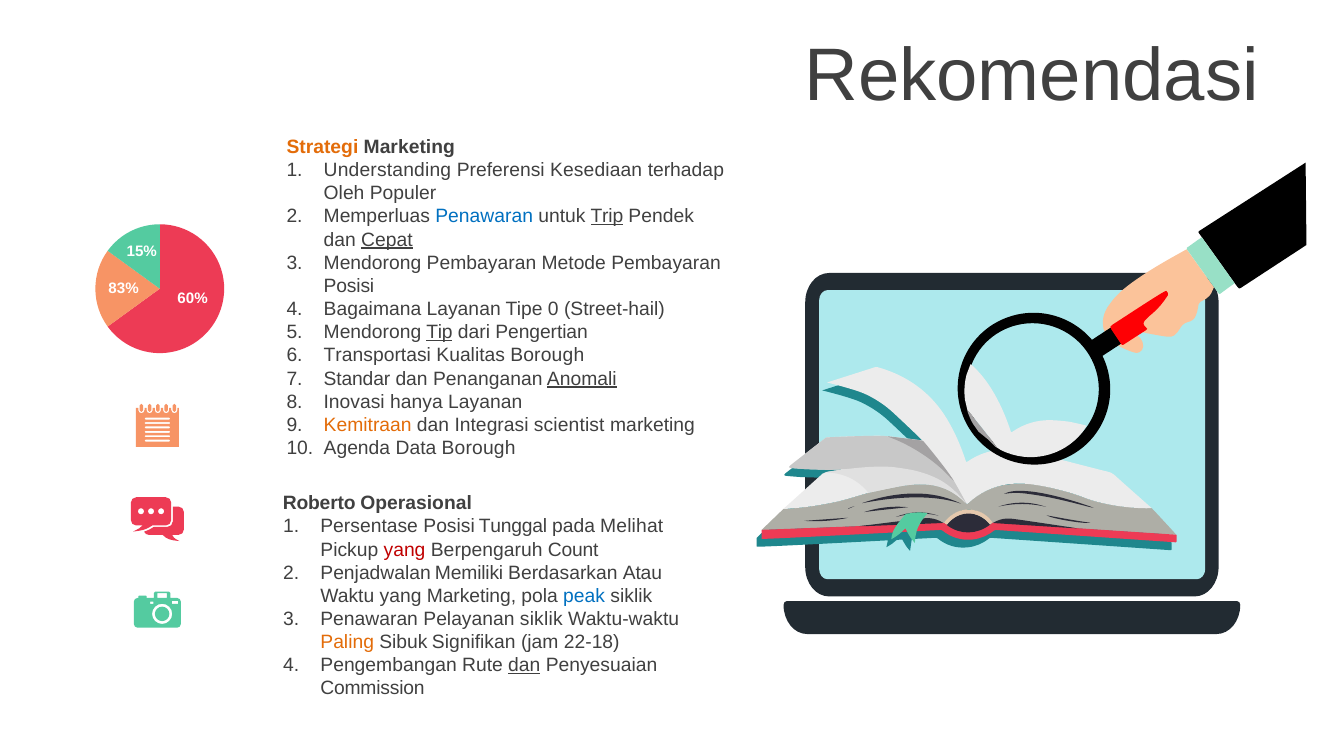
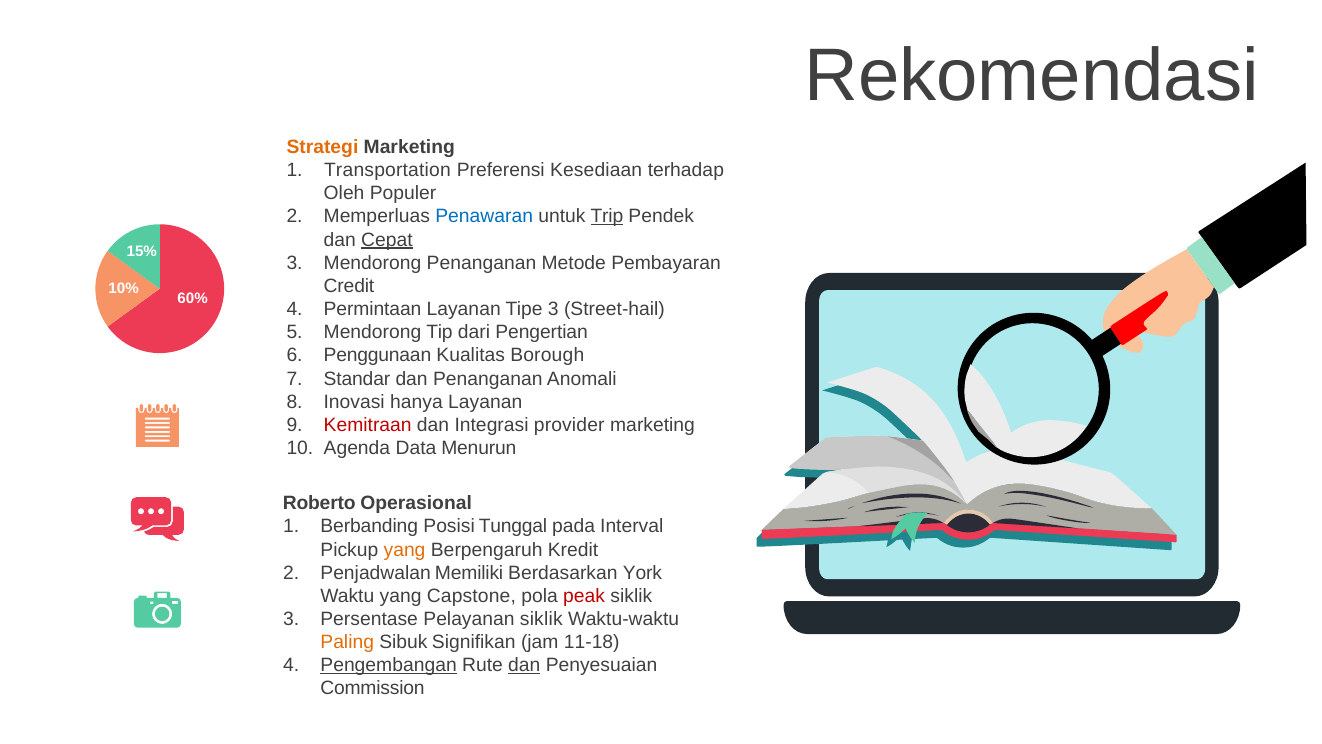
Understanding: Understanding -> Transportation
Mendorong Pembayaran: Pembayaran -> Penanganan
Posisi at (349, 286): Posisi -> Credit
83%: 83% -> 10%
Bagaimana: Bagaimana -> Permintaan
Tipe 0: 0 -> 3
Tip underline: present -> none
Transportasi: Transportasi -> Penggunaan
Anomali underline: present -> none
Kemitraan colour: orange -> red
scientist: scientist -> provider
Data Borough: Borough -> Menurun
Persentase: Persentase -> Berbanding
Melihat: Melihat -> Interval
yang at (405, 549) colour: red -> orange
Count: Count -> Kredit
Atau: Atau -> York
yang Marketing: Marketing -> Capstone
peak colour: blue -> red
Penawaran at (369, 619): Penawaran -> Persentase
22-18: 22-18 -> 11-18
Pengembangan underline: none -> present
